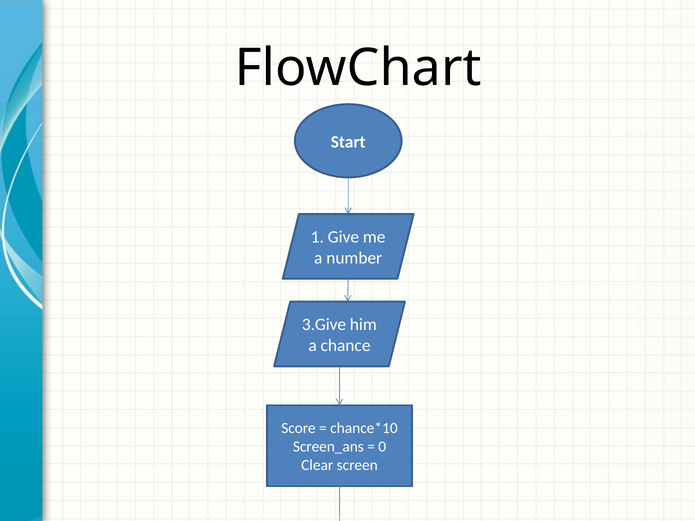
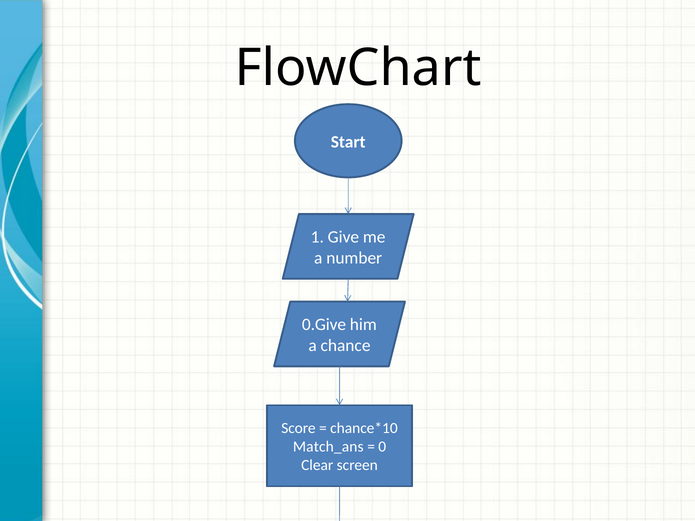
3.Give: 3.Give -> 0.Give
Screen_ans: Screen_ans -> Match_ans
